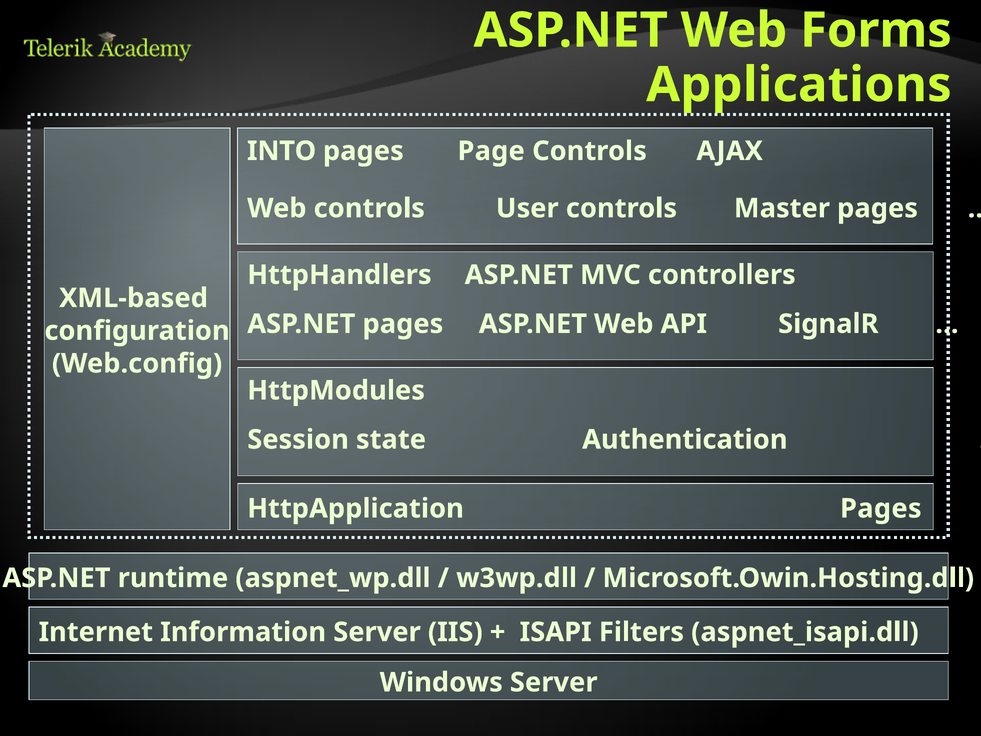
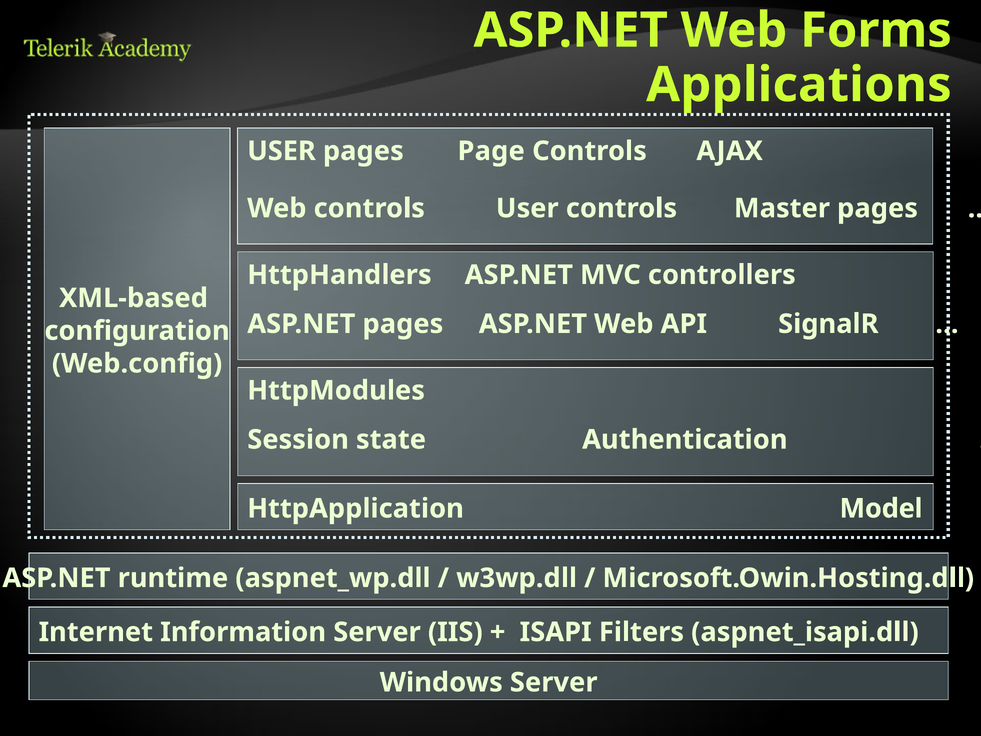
INTO at (282, 151): INTO -> USER
HttpApplication Pages: Pages -> Model
